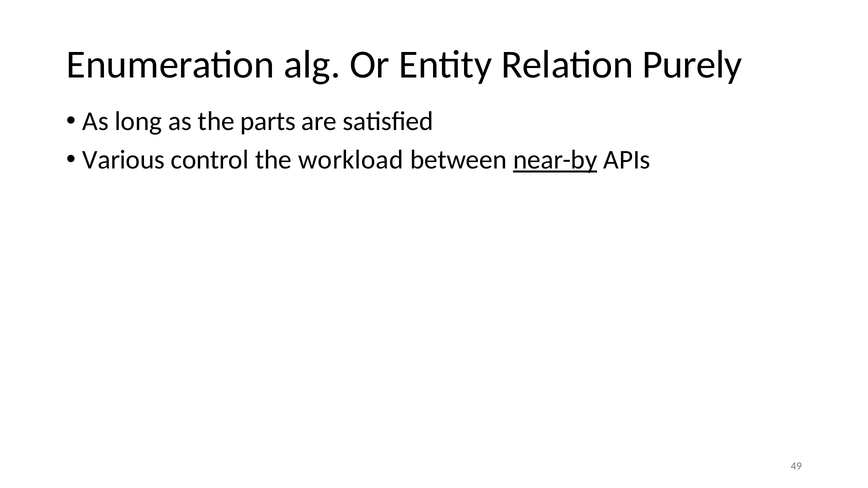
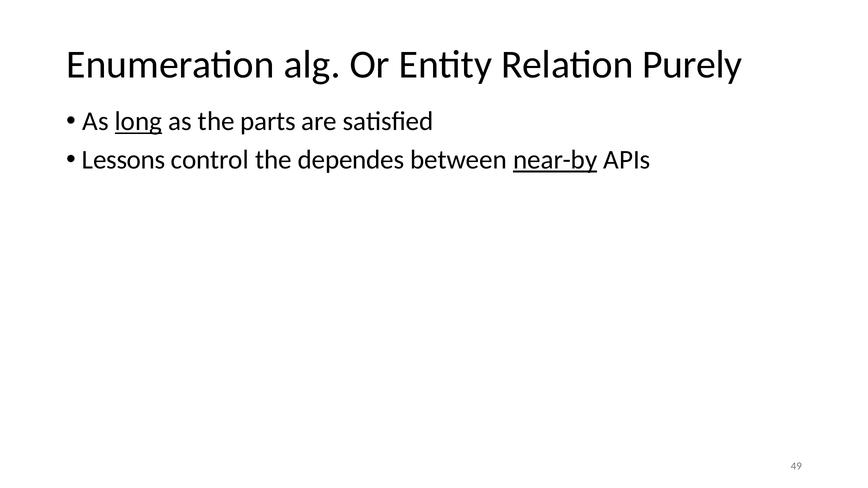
long underline: none -> present
Various: Various -> Lessons
workload: workload -> dependes
